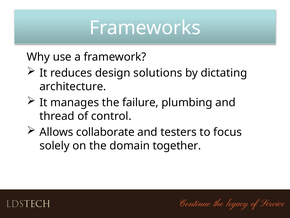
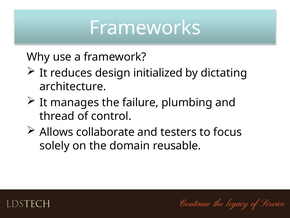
solutions: solutions -> initialized
together: together -> reusable
